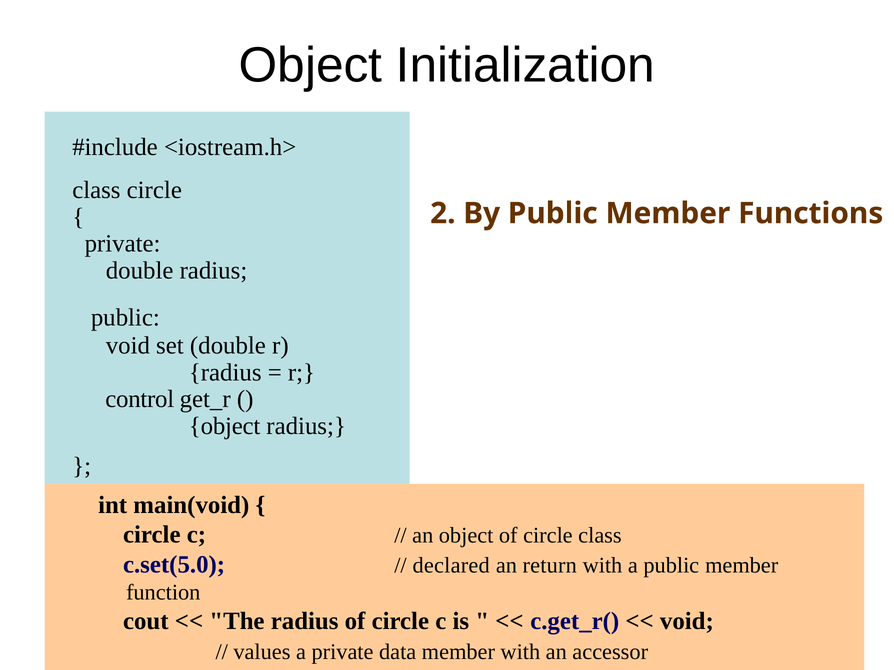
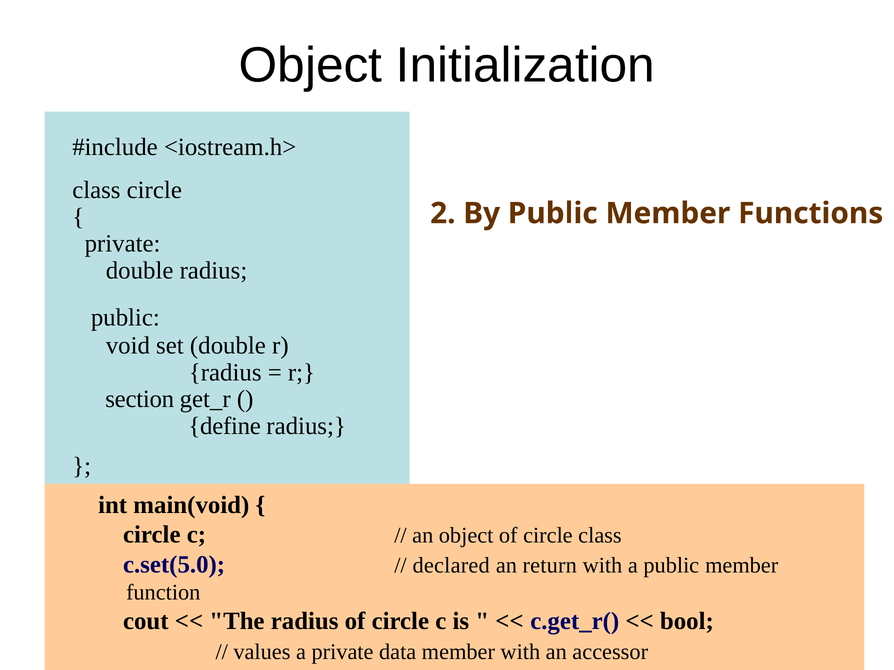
control: control -> section
object at (225, 426): object -> define
void at (687, 622): void -> bool
